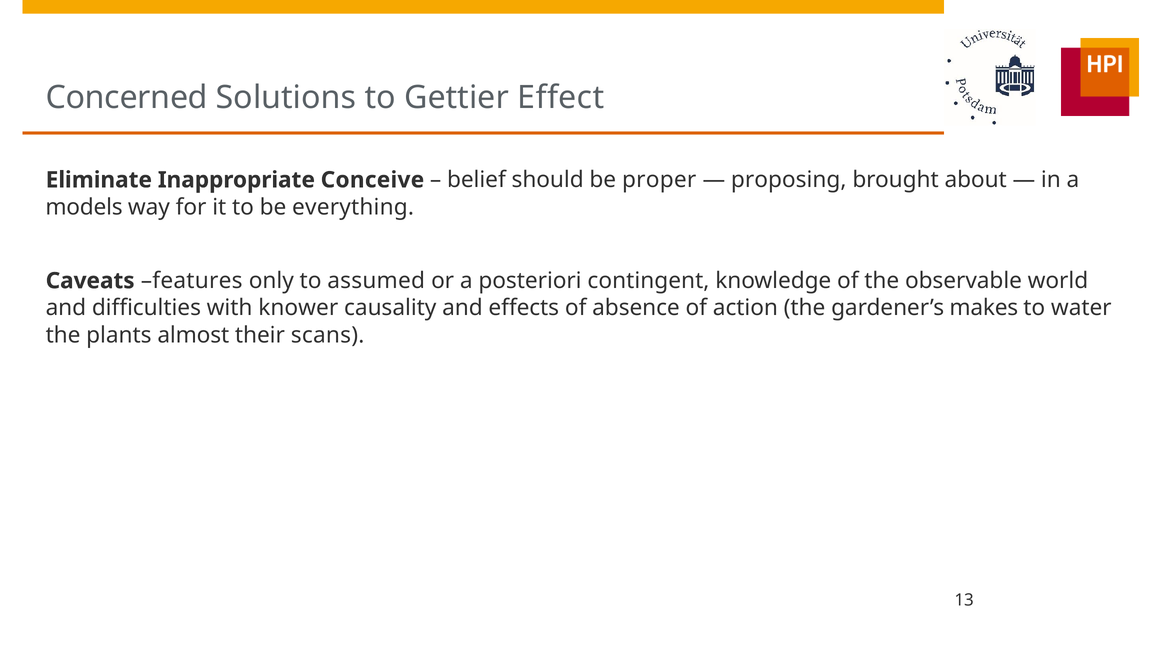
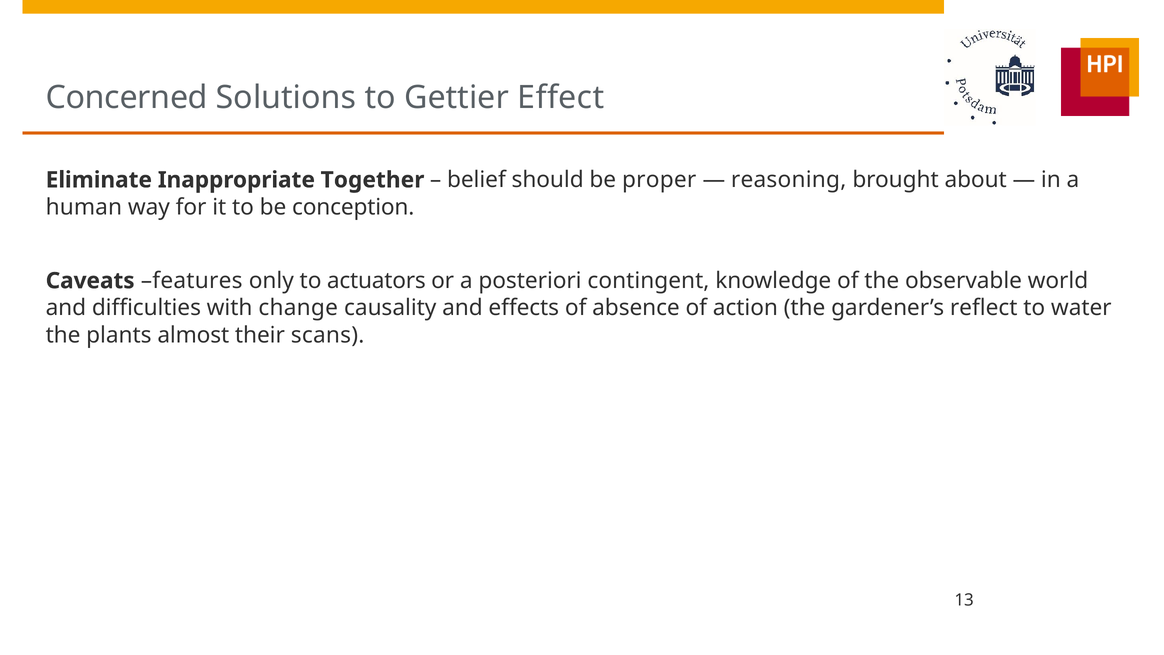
Conceive: Conceive -> Together
proposing: proposing -> reasoning
models: models -> human
everything: everything -> conception
assumed: assumed -> actuators
knower: knower -> change
makes: makes -> reflect
